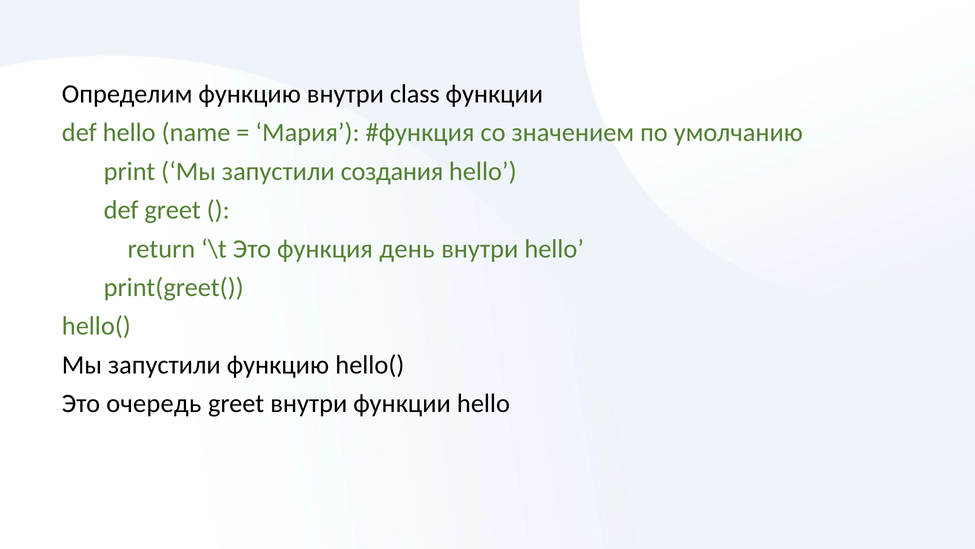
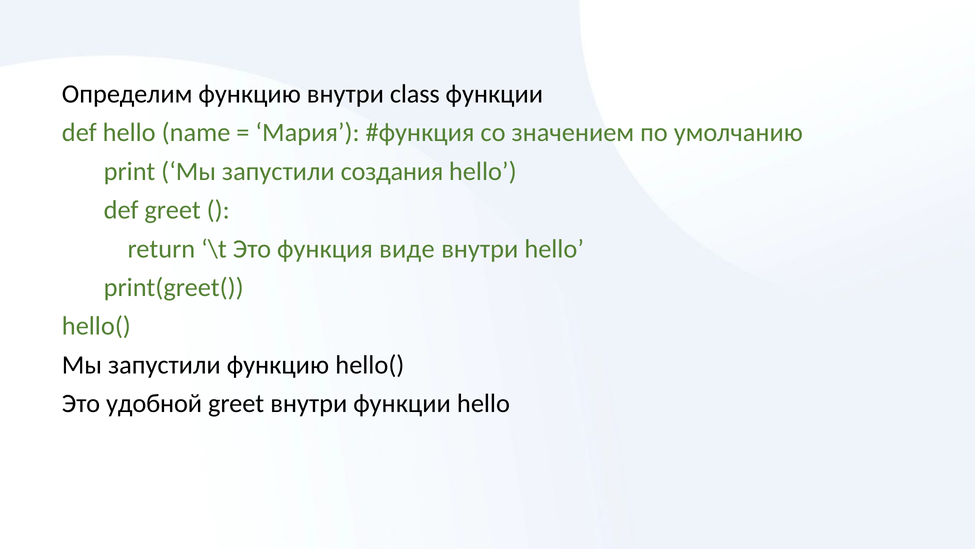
день: день -> виде
очередь: очередь -> удобной
